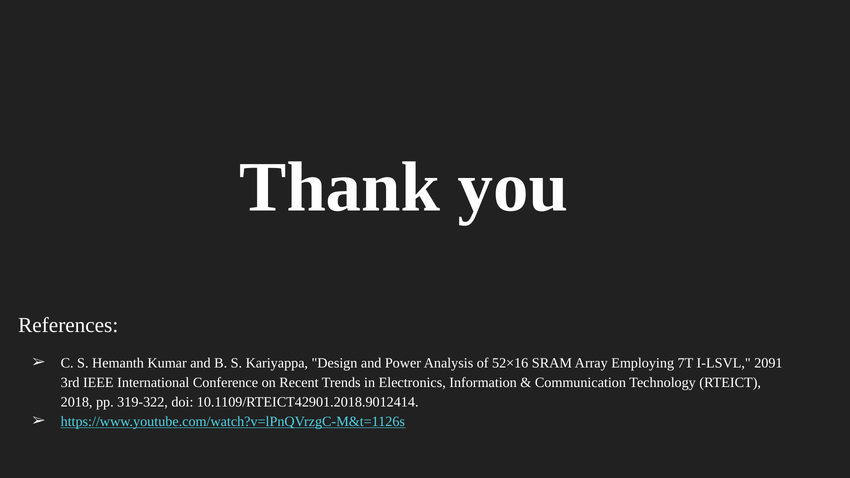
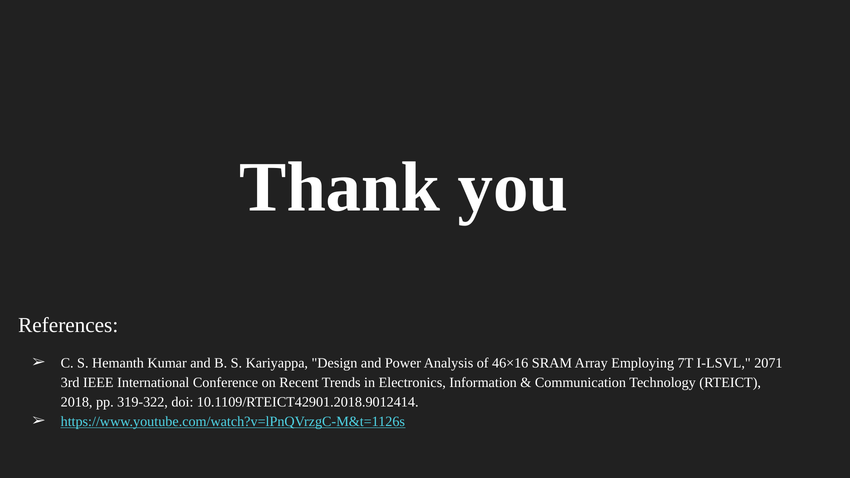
52×16: 52×16 -> 46×16
2091: 2091 -> 2071
